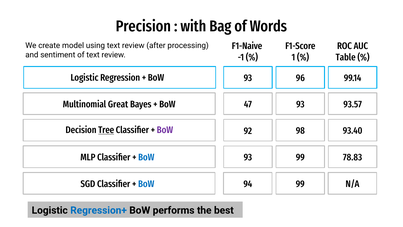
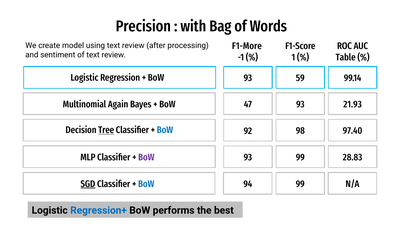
F1-Naive: F1-Naive -> F1-More
96: 96 -> 59
Great: Great -> Again
93.57: 93.57 -> 21.93
BoW at (165, 130) colour: purple -> blue
93.40: 93.40 -> 97.40
BoW at (146, 157) colour: blue -> purple
78.83: 78.83 -> 28.83
SGD underline: none -> present
